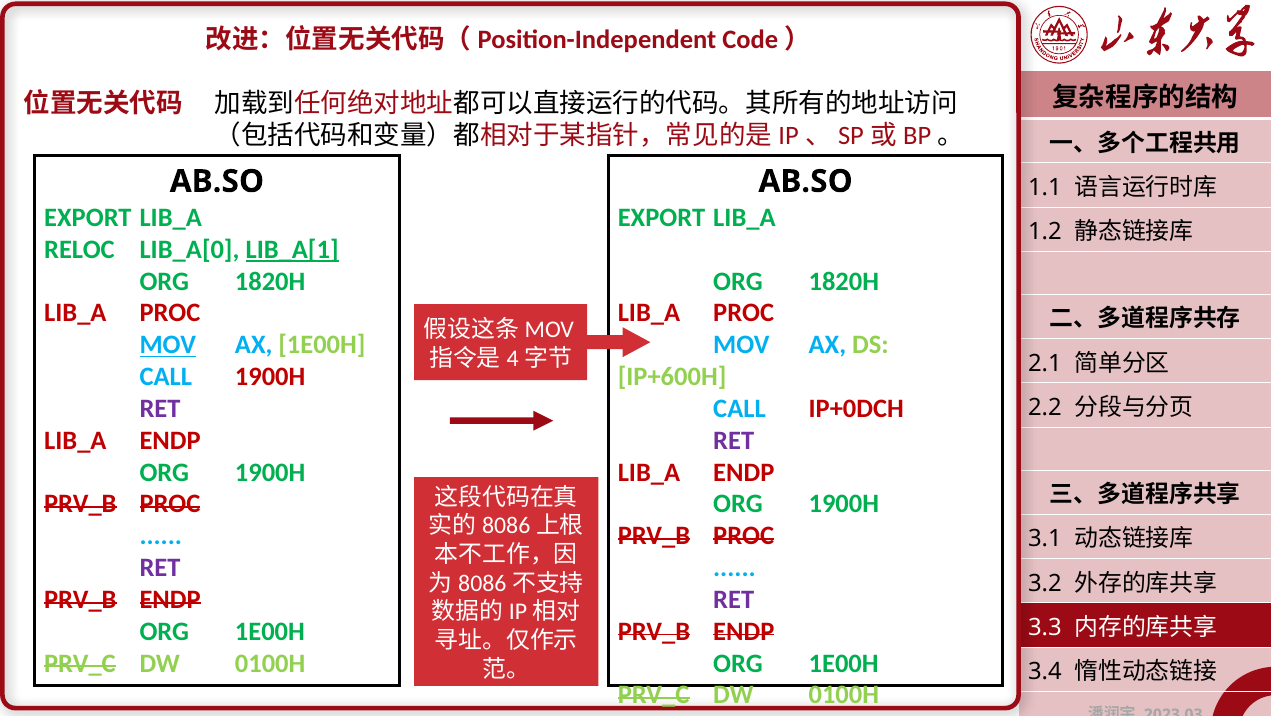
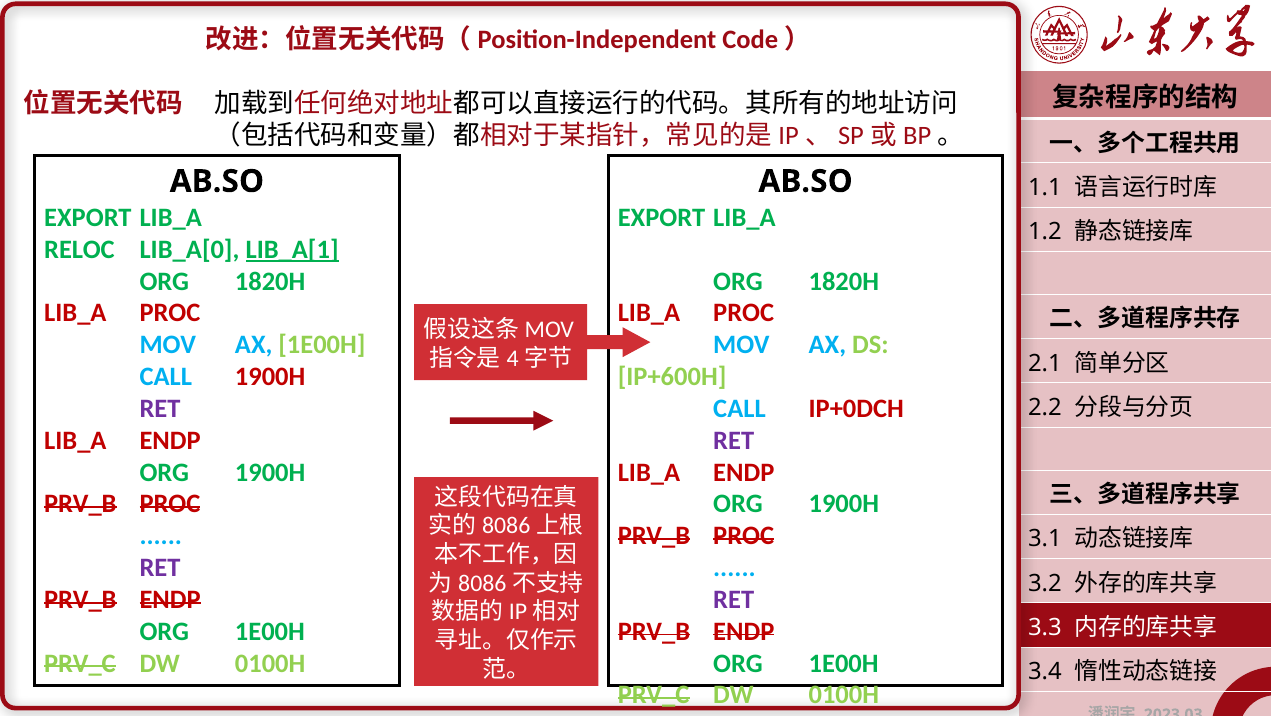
MOV at (168, 345) underline: present -> none
